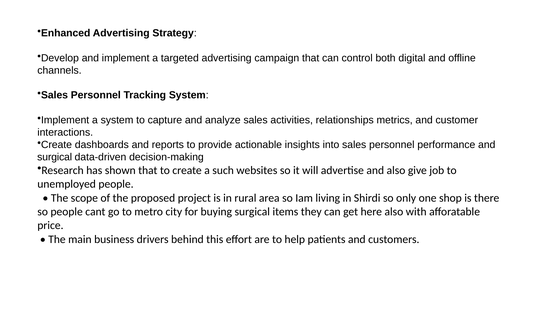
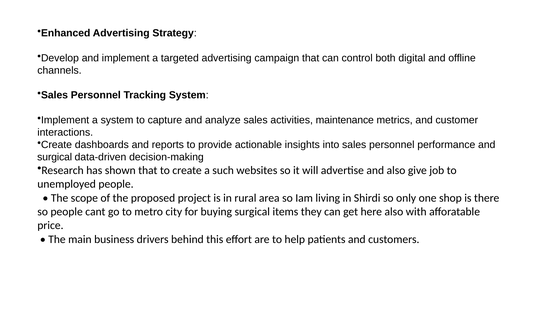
relationships: relationships -> maintenance
